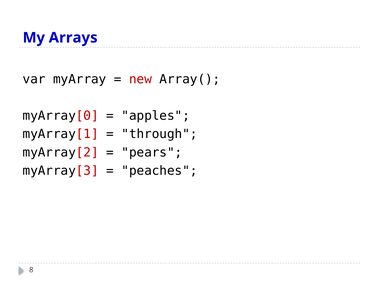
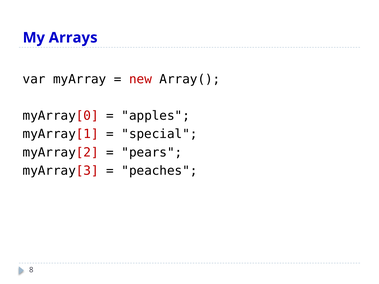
through: through -> special
